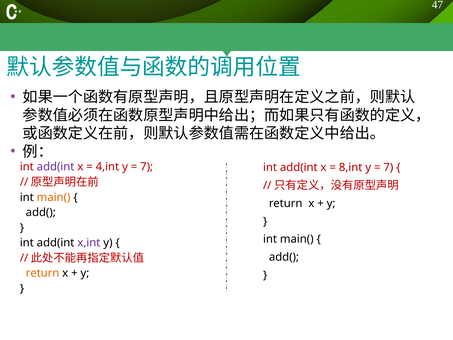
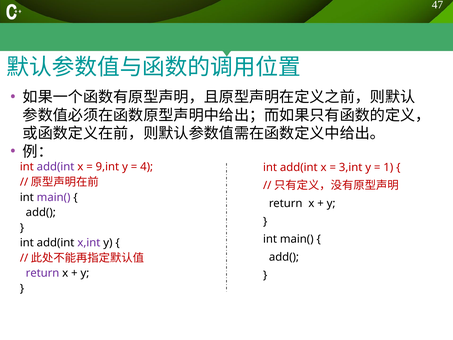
4,int: 4,int -> 9,int
7 at (147, 167): 7 -> 4
8,int: 8,int -> 3,int
7 at (388, 167): 7 -> 1
main( at (54, 197) colour: orange -> purple
return at (43, 273) colour: orange -> purple
